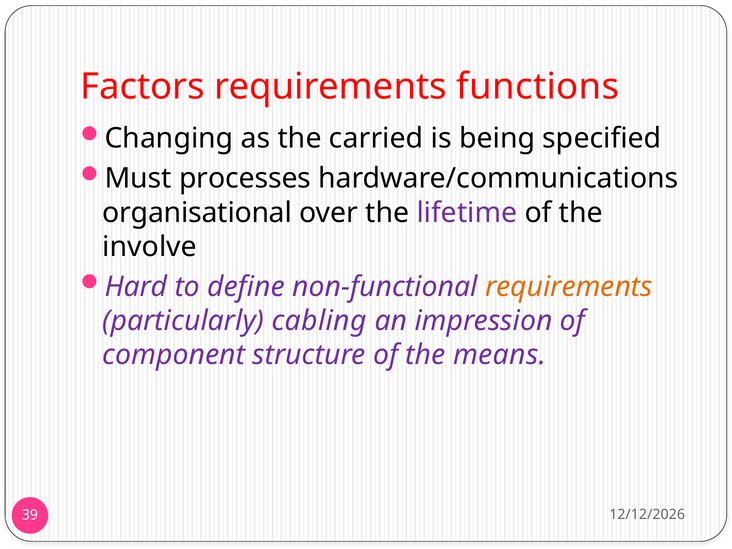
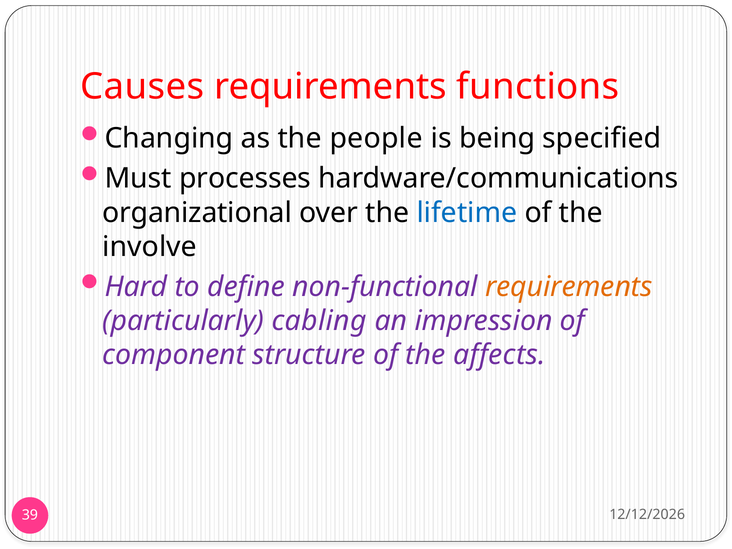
Factors: Factors -> Causes
carried: carried -> people
organisational: organisational -> organizational
lifetime colour: purple -> blue
means: means -> affects
